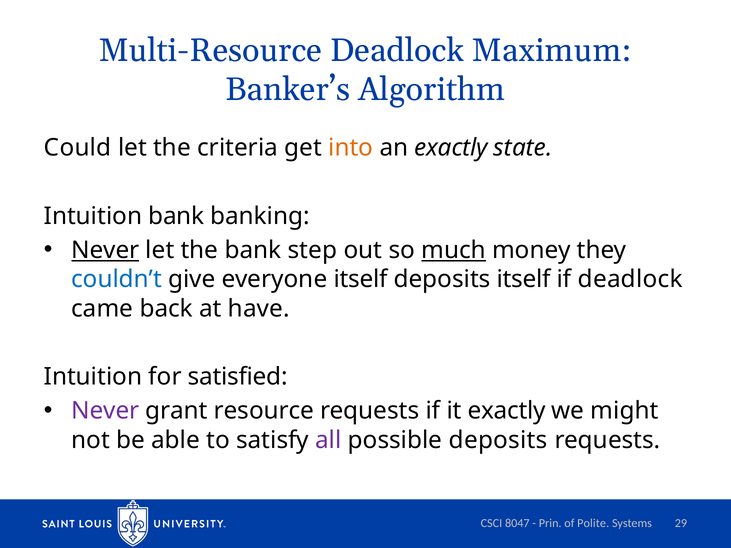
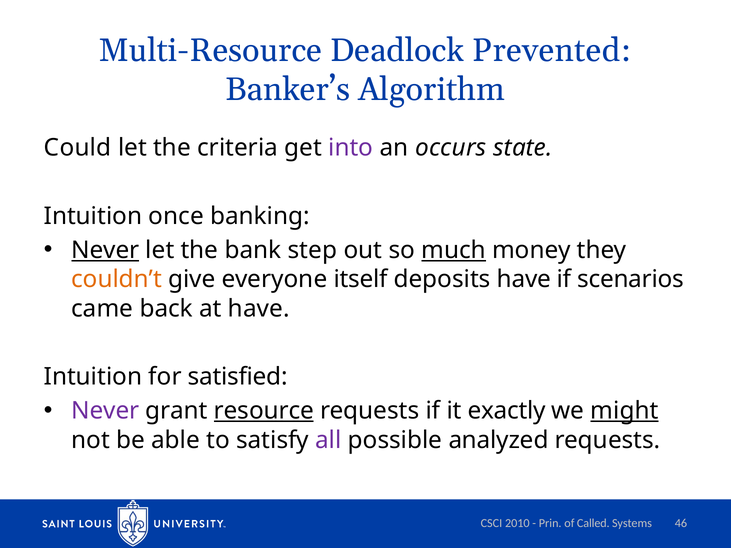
Maximum: Maximum -> Prevented
into colour: orange -> purple
an exactly: exactly -> occurs
Intuition bank: bank -> once
couldn’t colour: blue -> orange
deposits itself: itself -> have
if deadlock: deadlock -> scenarios
resource underline: none -> present
might underline: none -> present
possible deposits: deposits -> analyzed
8047: 8047 -> 2010
Polite: Polite -> Called
29: 29 -> 46
